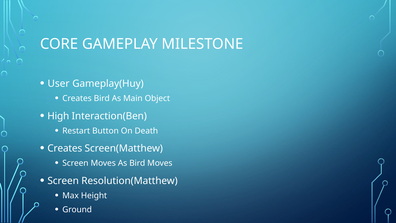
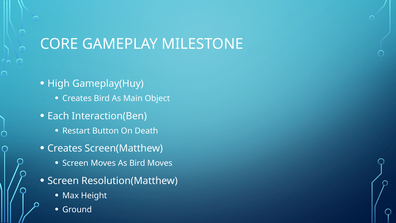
User: User -> High
High: High -> Each
